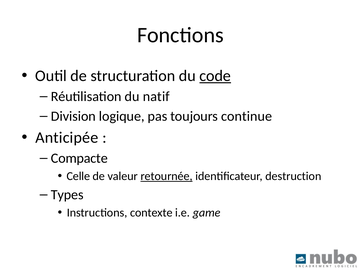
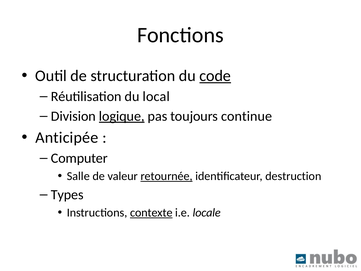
natif: natif -> local
logique underline: none -> present
Compacte: Compacte -> Computer
Celle: Celle -> Salle
contexte underline: none -> present
game: game -> locale
